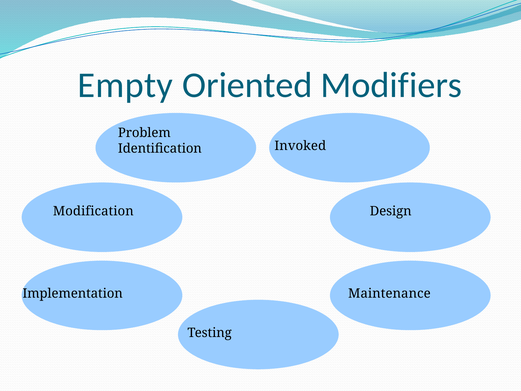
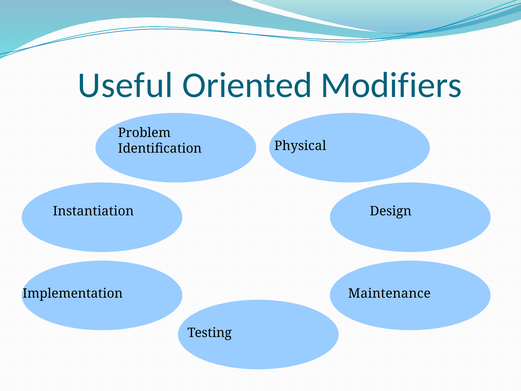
Empty: Empty -> Useful
Invoked: Invoked -> Physical
Modification: Modification -> Instantiation
